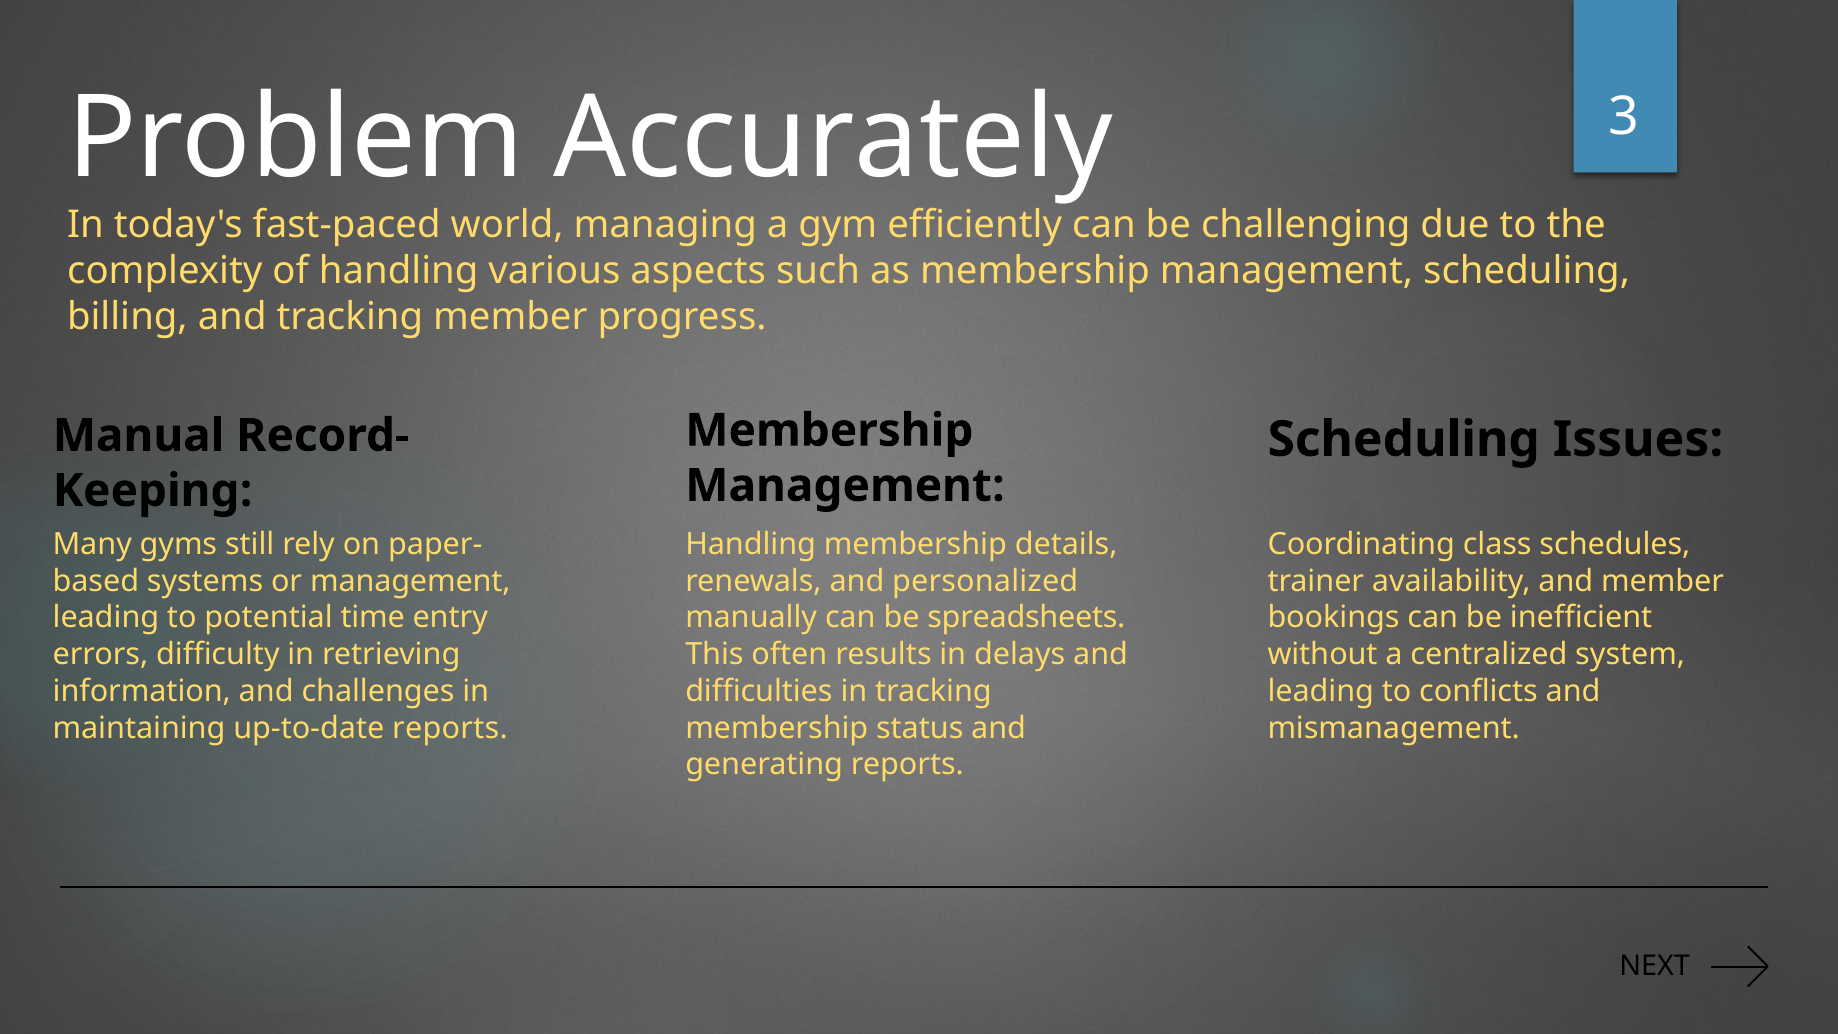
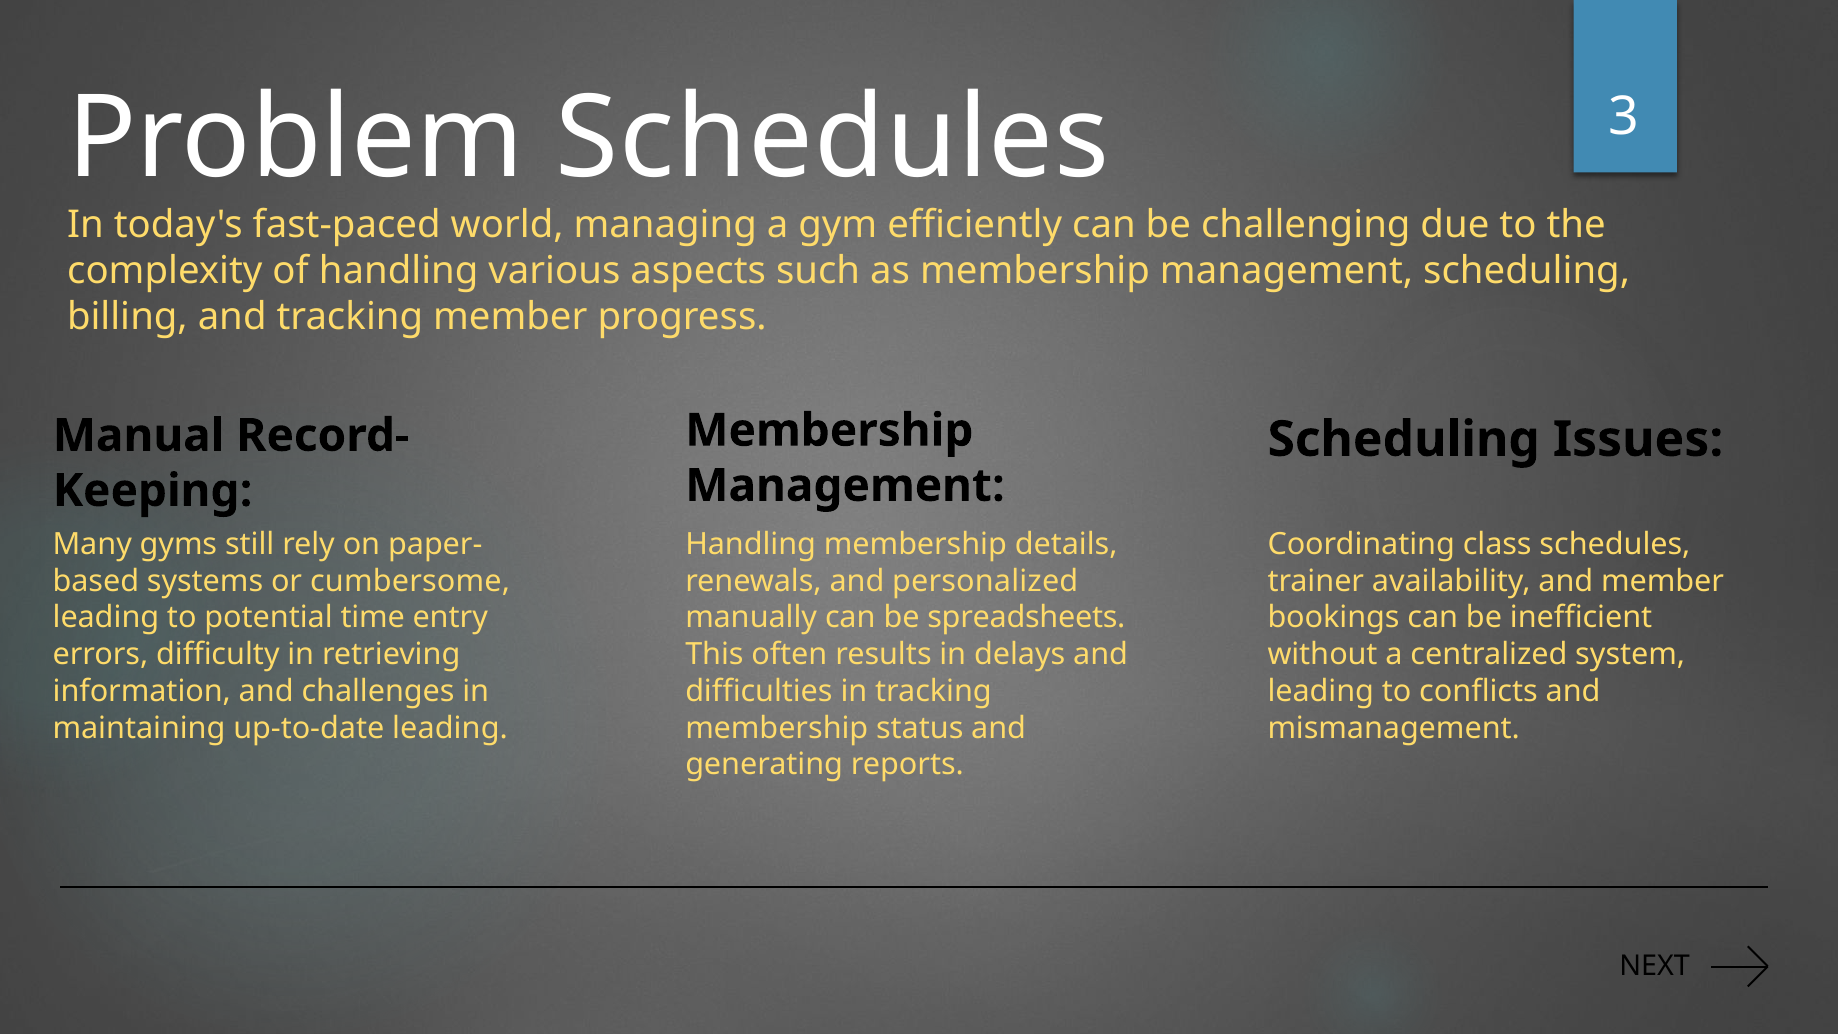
Problem Accurately: Accurately -> Schedules
or management: management -> cumbersome
up-to-date reports: reports -> leading
